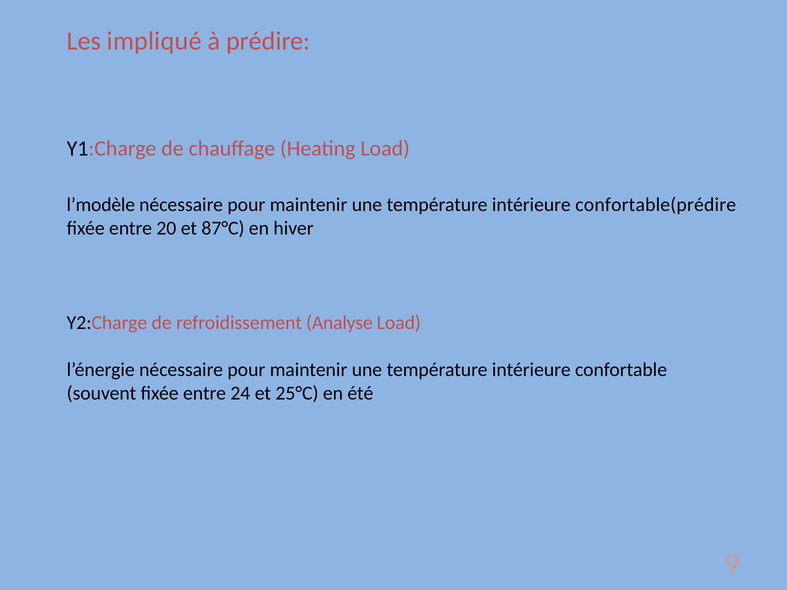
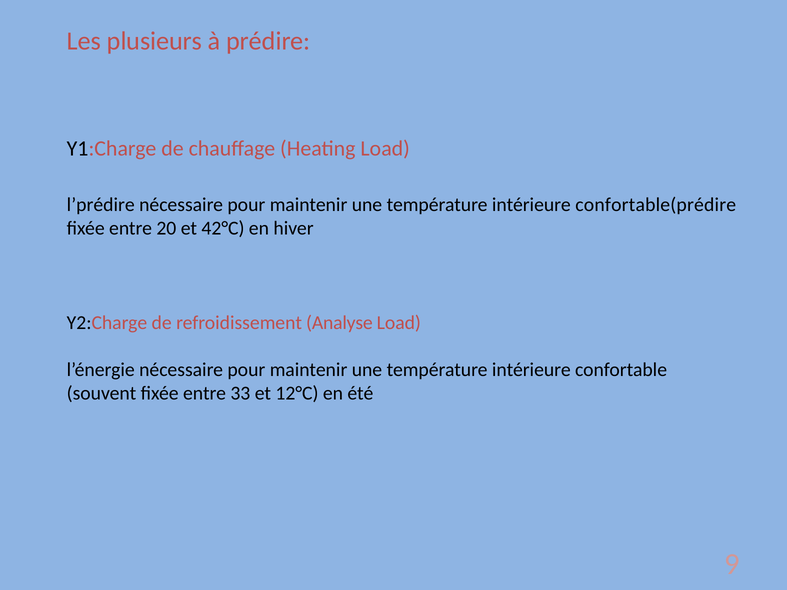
impliqué: impliqué -> plusieurs
l’modèle: l’modèle -> l’prédire
87°C: 87°C -> 42°C
24: 24 -> 33
25°C: 25°C -> 12°C
